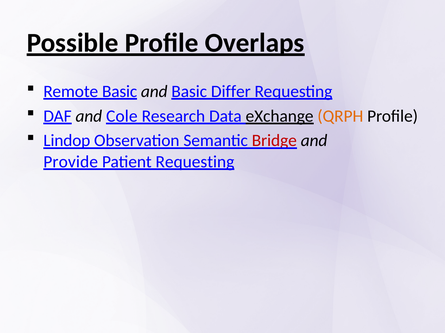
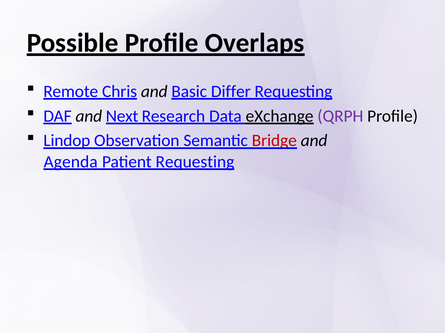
Remote Basic: Basic -> Chris
Cole: Cole -> Next
QRPH colour: orange -> purple
Provide: Provide -> Agenda
